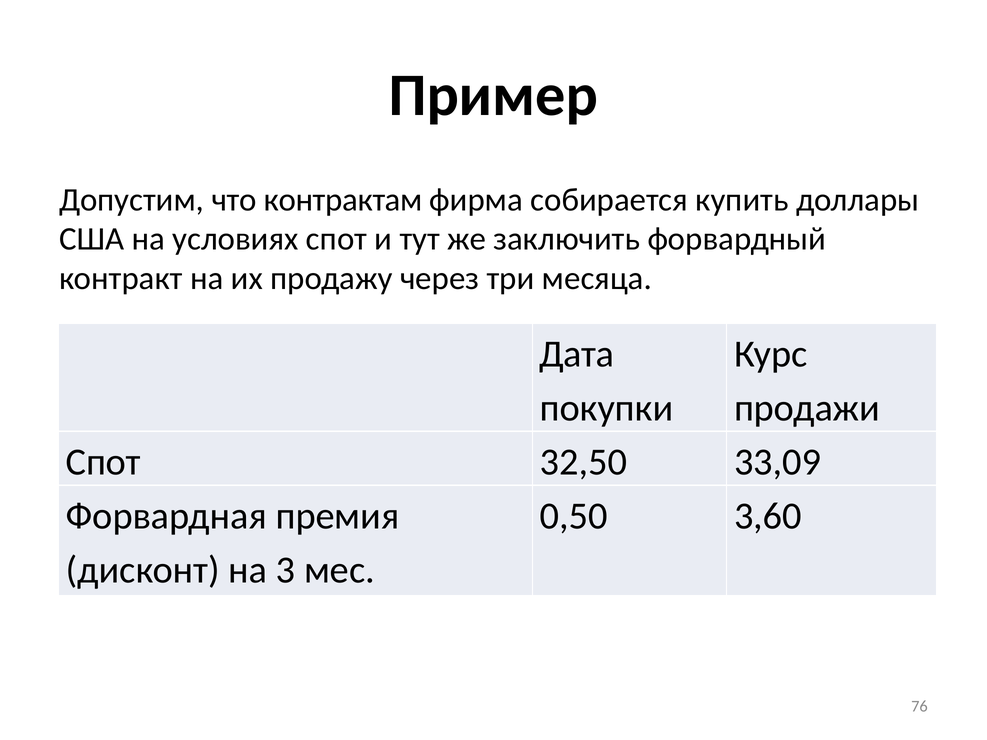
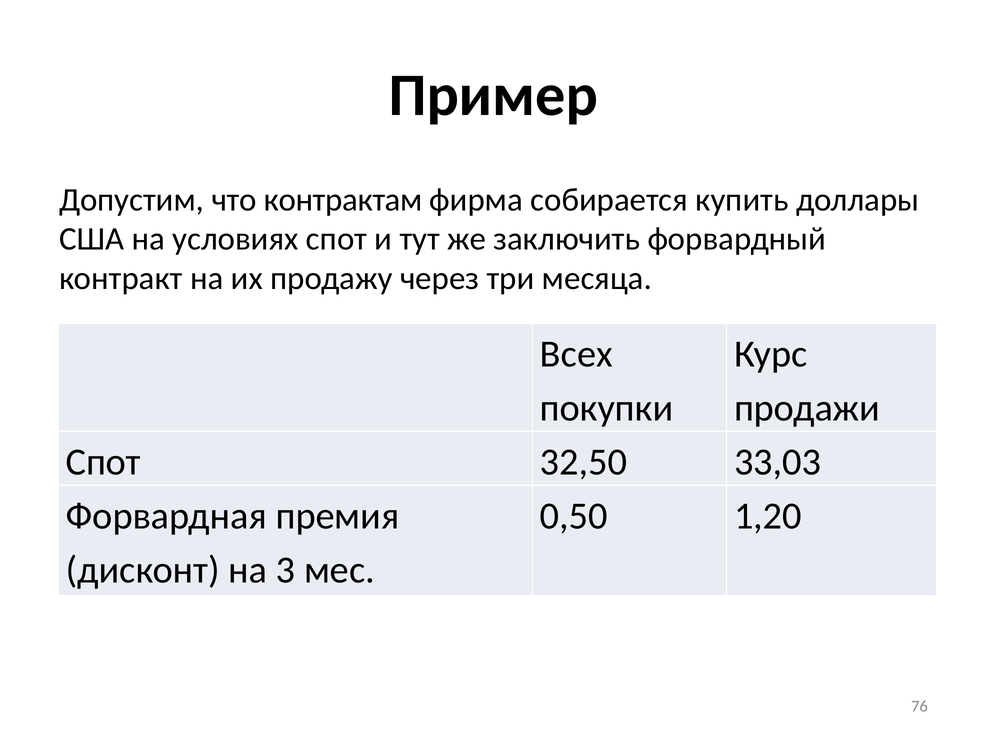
Дата: Дата -> Всех
33,09: 33,09 -> 33,03
3,60: 3,60 -> 1,20
